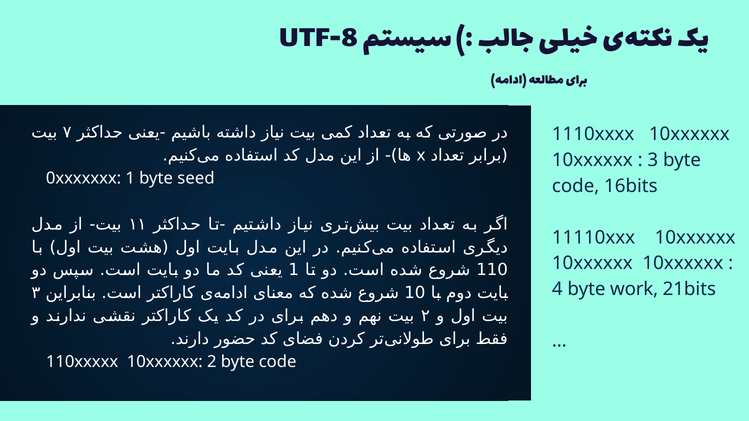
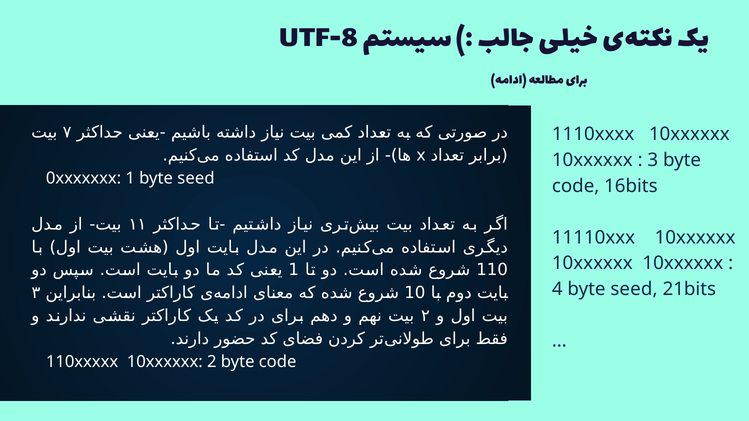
4 byte work: work -> seed
